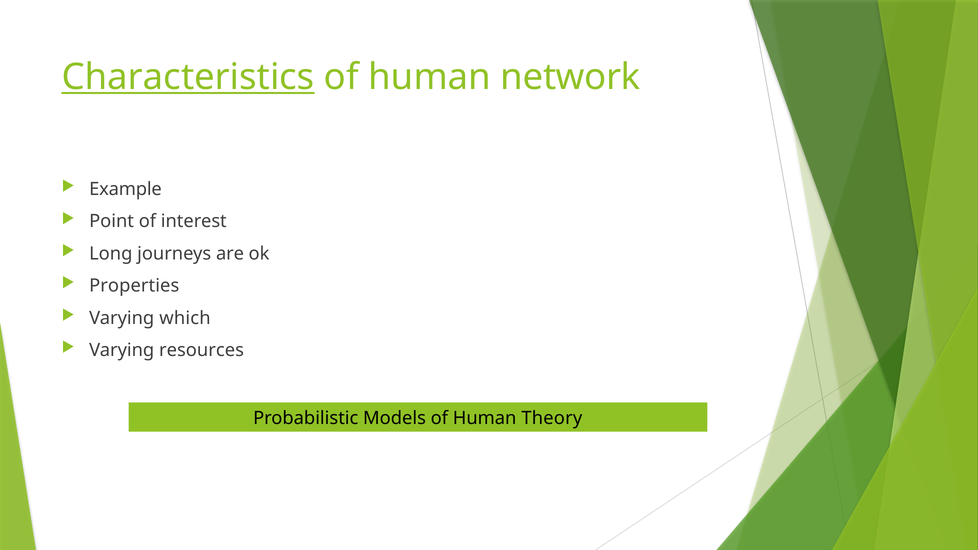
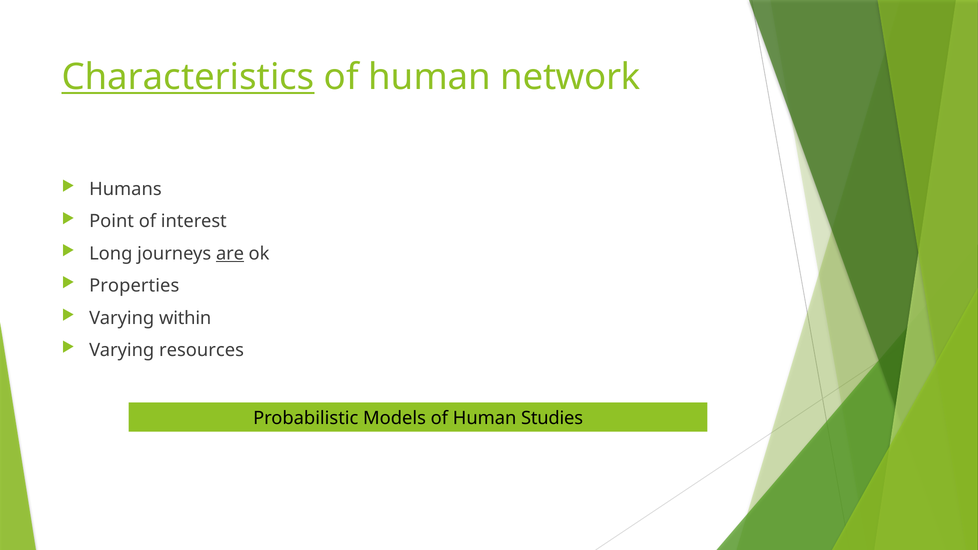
Example: Example -> Humans
are underline: none -> present
which: which -> within
Theory: Theory -> Studies
